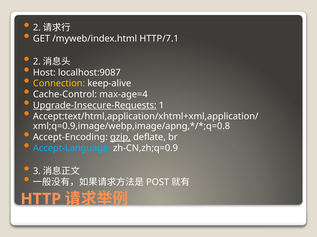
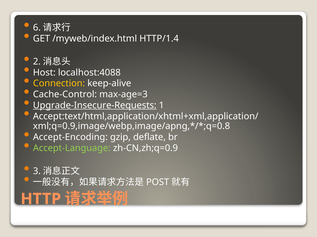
2 at (37, 28): 2 -> 6
HTTP/7.1: HTTP/7.1 -> HTTP/1.4
localhost:9087: localhost:9087 -> localhost:4088
max-age=4: max-age=4 -> max-age=3
gzip underline: present -> none
Accept-Language colour: light blue -> light green
